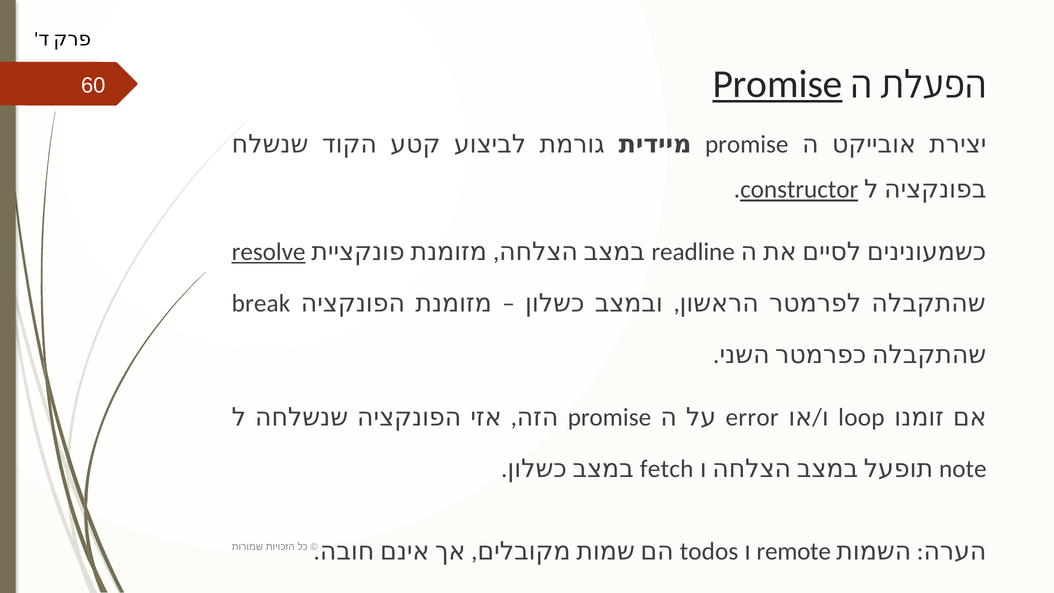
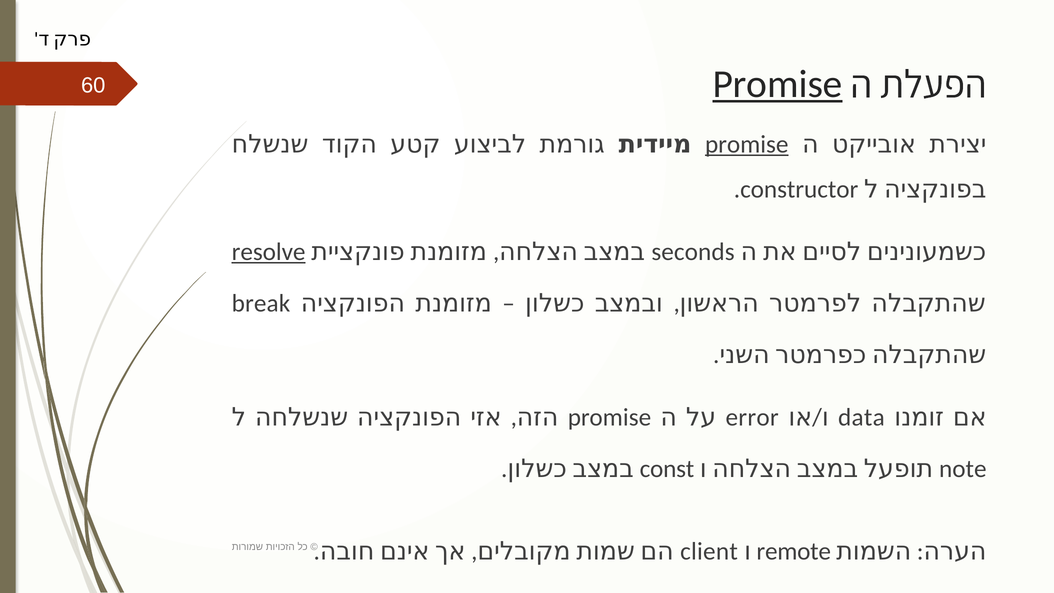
promise at (747, 144) underline: none -> present
constructor underline: present -> none
readline: readline -> seconds
loop: loop -> data
fetch: fetch -> const
todos: todos -> client
